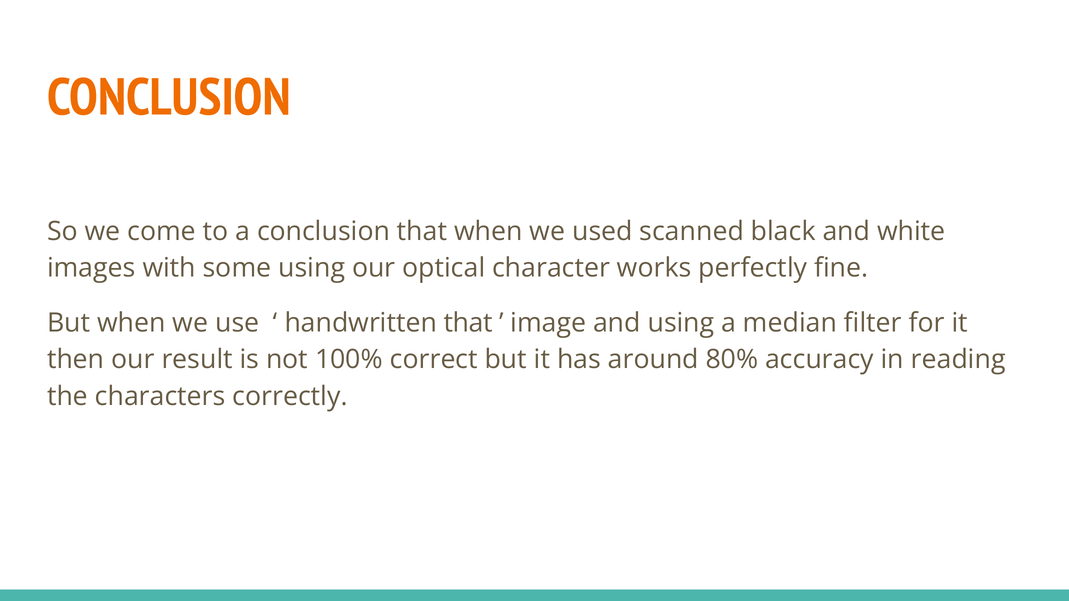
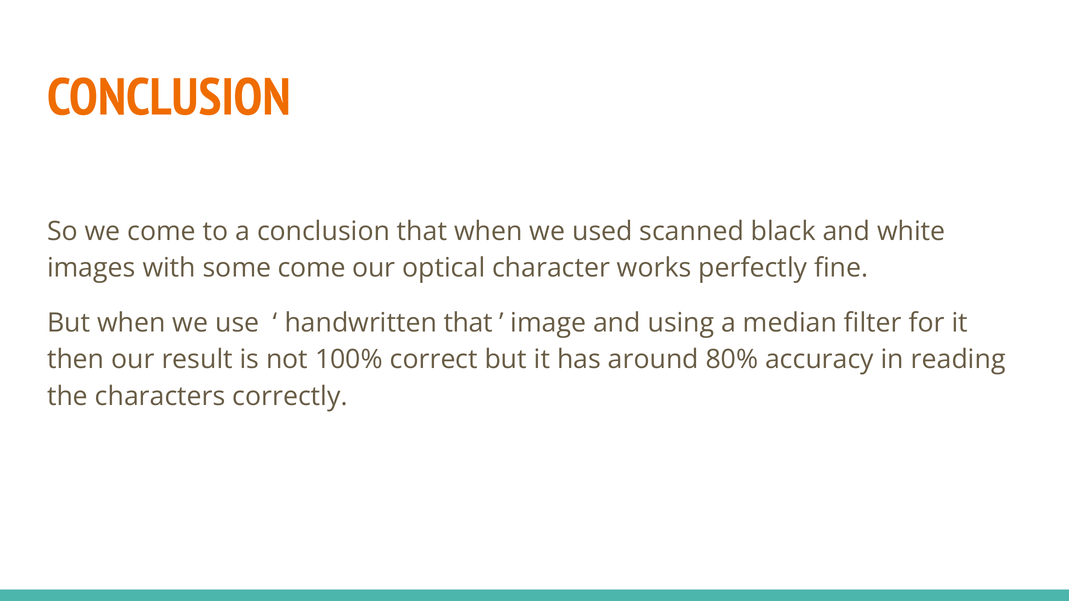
some using: using -> come
